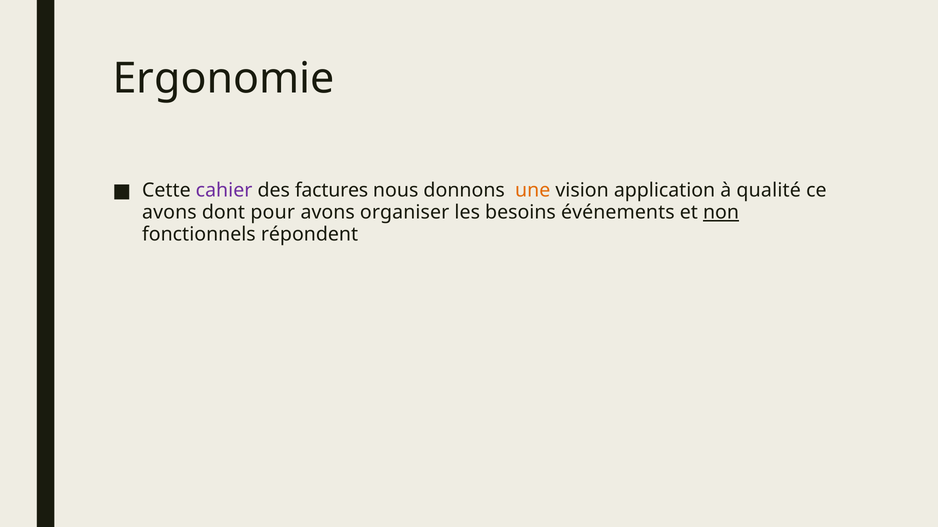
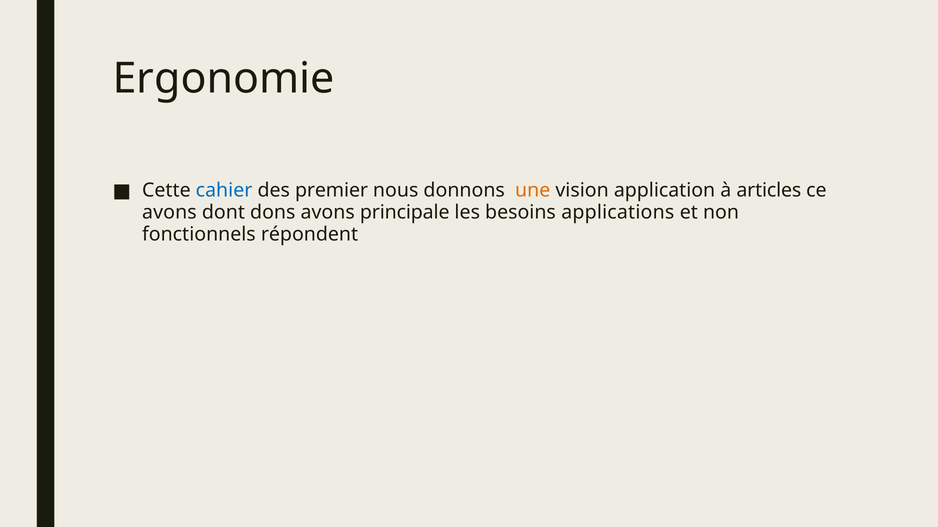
cahier colour: purple -> blue
factures: factures -> premier
qualité: qualité -> articles
pour: pour -> dons
organiser: organiser -> principale
événements: événements -> applications
non underline: present -> none
